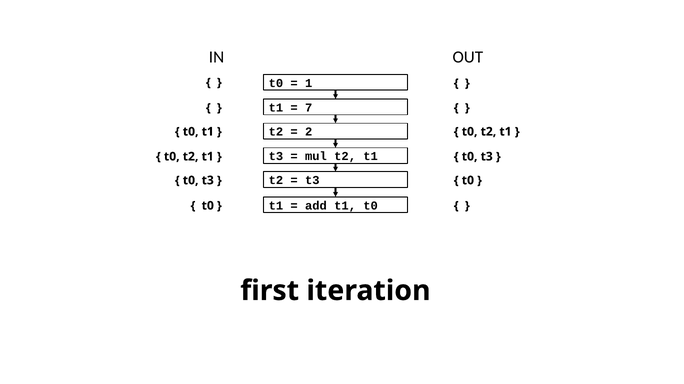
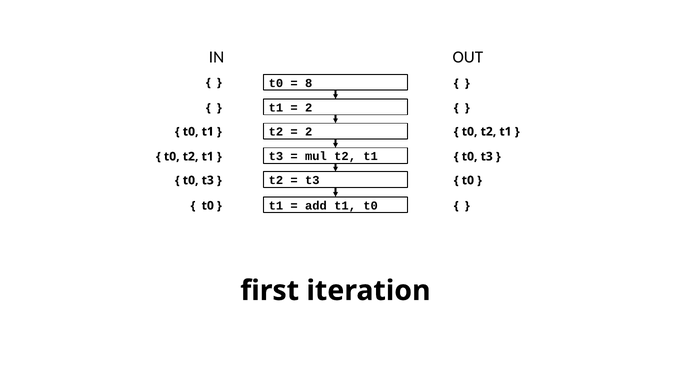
1: 1 -> 8
7 at (309, 108): 7 -> 2
